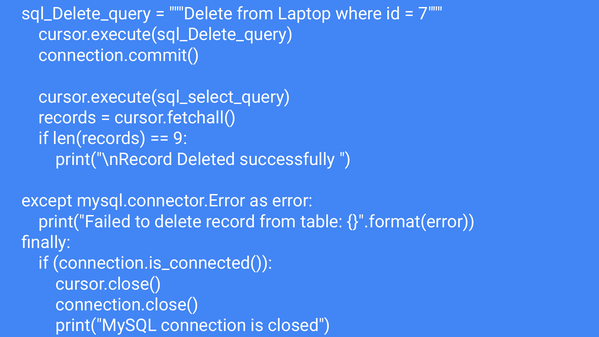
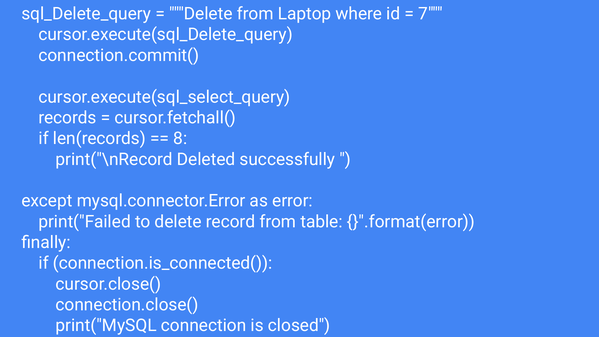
9: 9 -> 8
